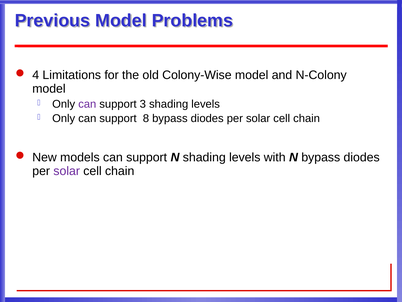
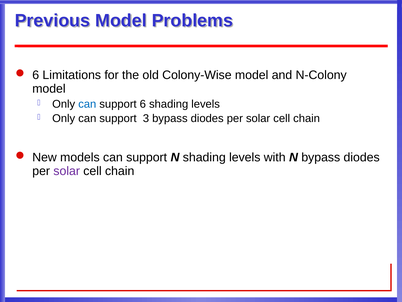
4 at (36, 75): 4 -> 6
can at (87, 104) colour: purple -> blue
support 3: 3 -> 6
8: 8 -> 3
